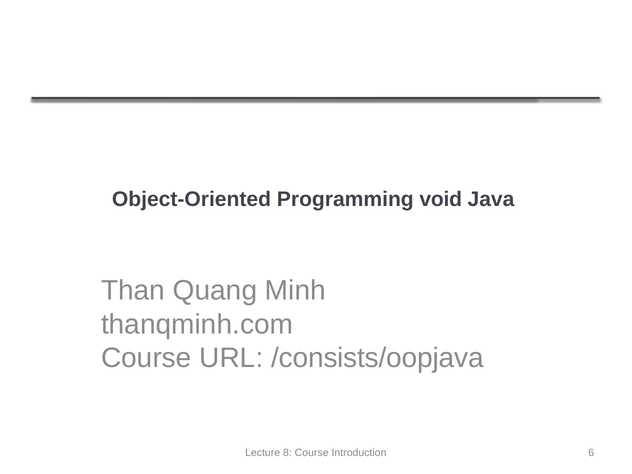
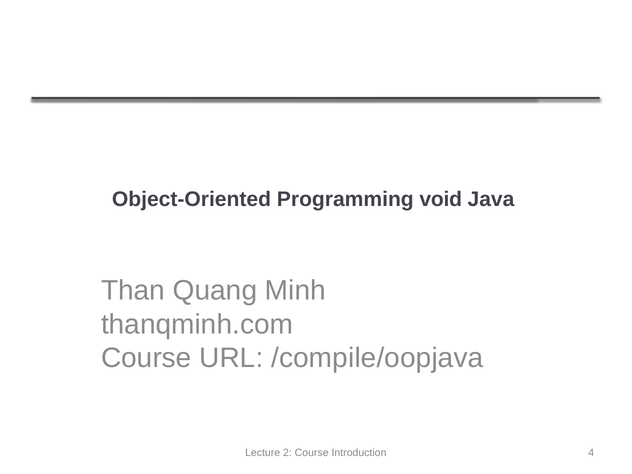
/consists/oopjava: /consists/oopjava -> /compile/oopjava
8: 8 -> 2
6: 6 -> 4
